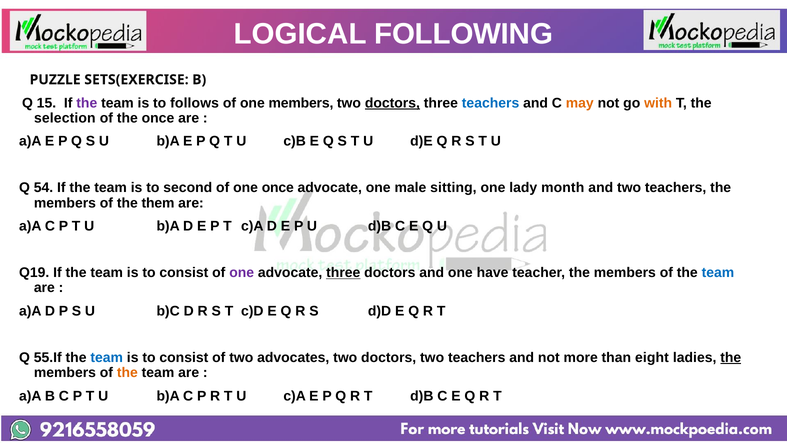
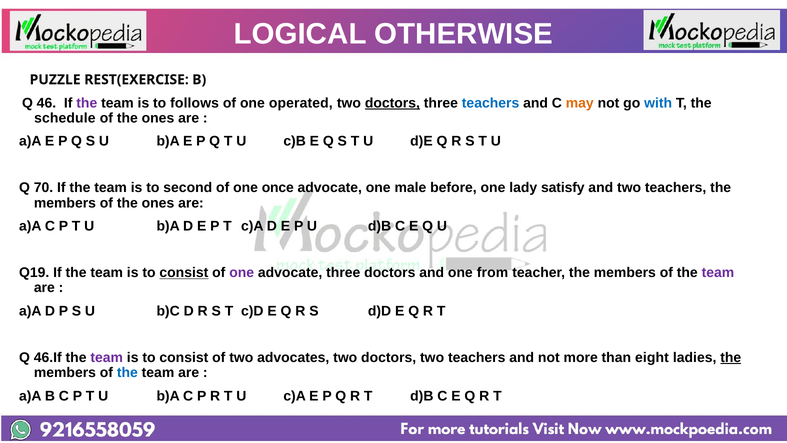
FOLLOWING: FOLLOWING -> OTHERWISE
SETS(EXERCISE: SETS(EXERCISE -> REST(EXERCISE
15: 15 -> 46
one members: members -> operated
with colour: orange -> blue
selection: selection -> schedule
once at (158, 118): once -> ones
54: 54 -> 70
sitting: sitting -> before
month: month -> satisfy
members of the them: them -> ones
consist at (184, 273) underline: none -> present
three at (343, 273) underline: present -> none
have: have -> from
team at (718, 273) colour: blue -> purple
55.If: 55.If -> 46.If
team at (107, 357) colour: blue -> purple
the at (127, 372) colour: orange -> blue
